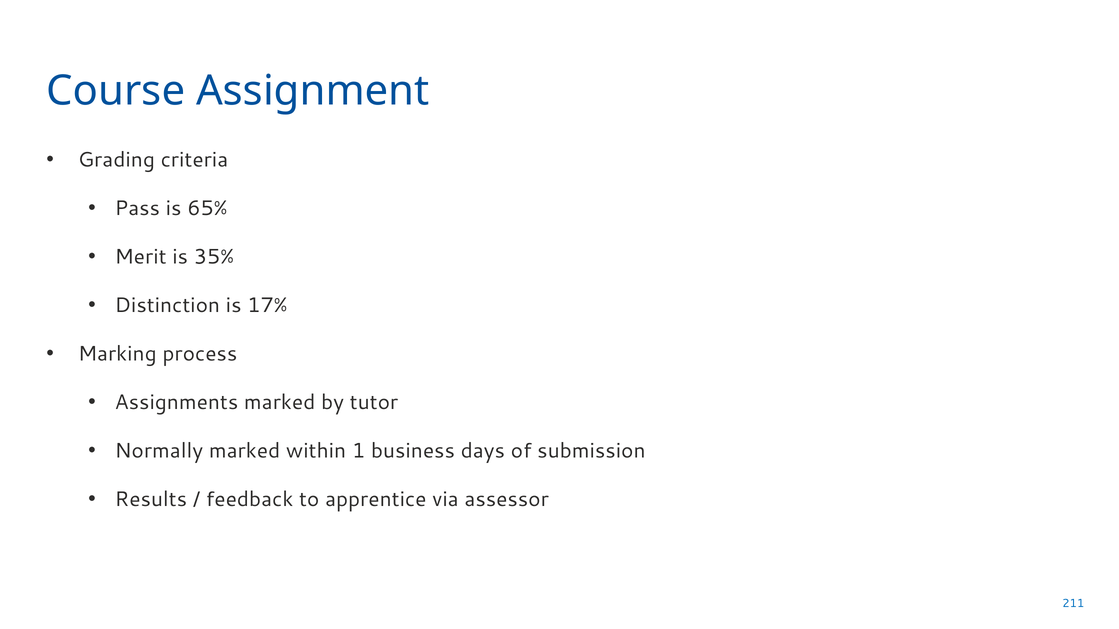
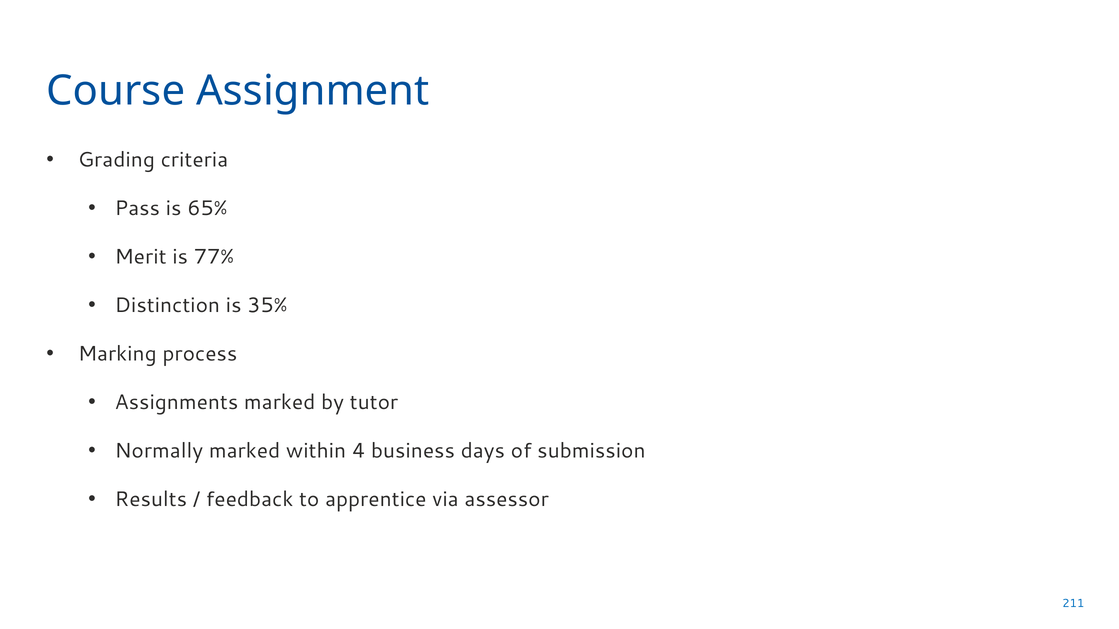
35%: 35% -> 77%
17%: 17% -> 35%
1: 1 -> 4
